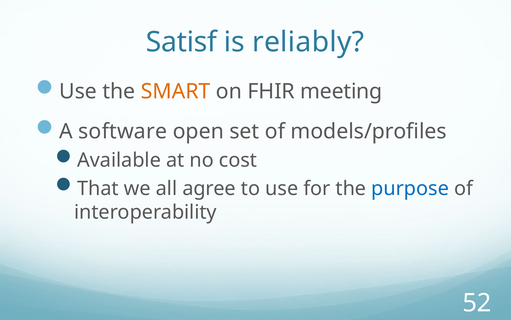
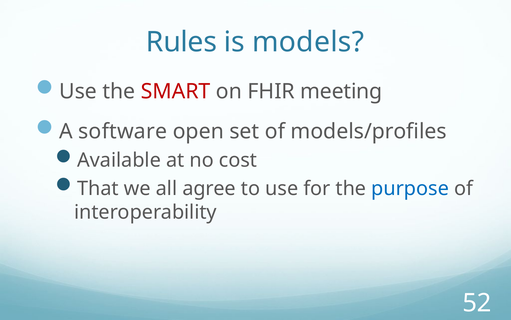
Satisf: Satisf -> Rules
reliably: reliably -> models
SMART colour: orange -> red
